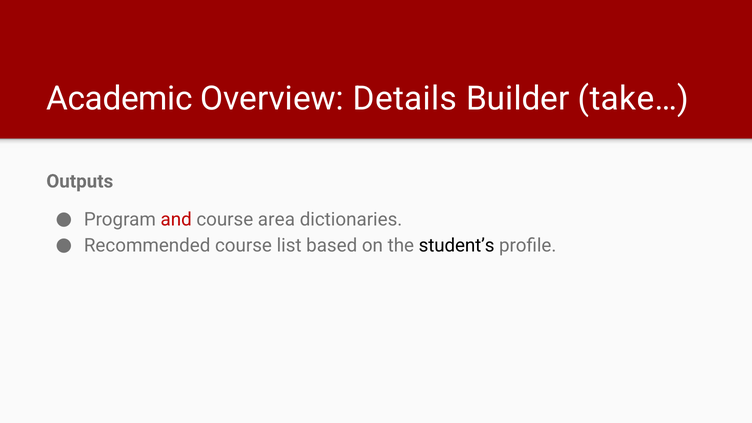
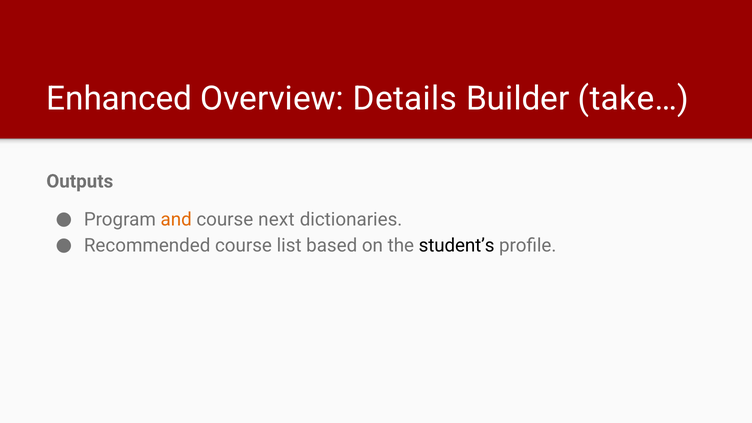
Academic: Academic -> Enhanced
and colour: red -> orange
area: area -> next
